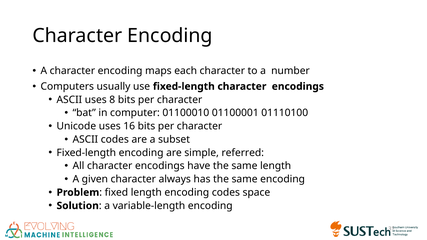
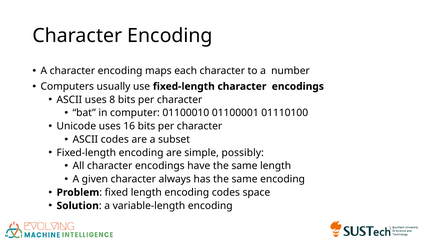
referred: referred -> possibly
